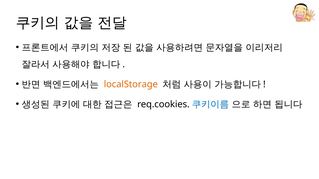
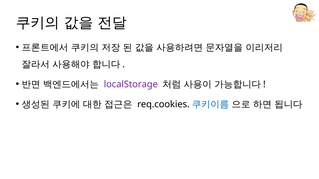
localStorage colour: orange -> purple
